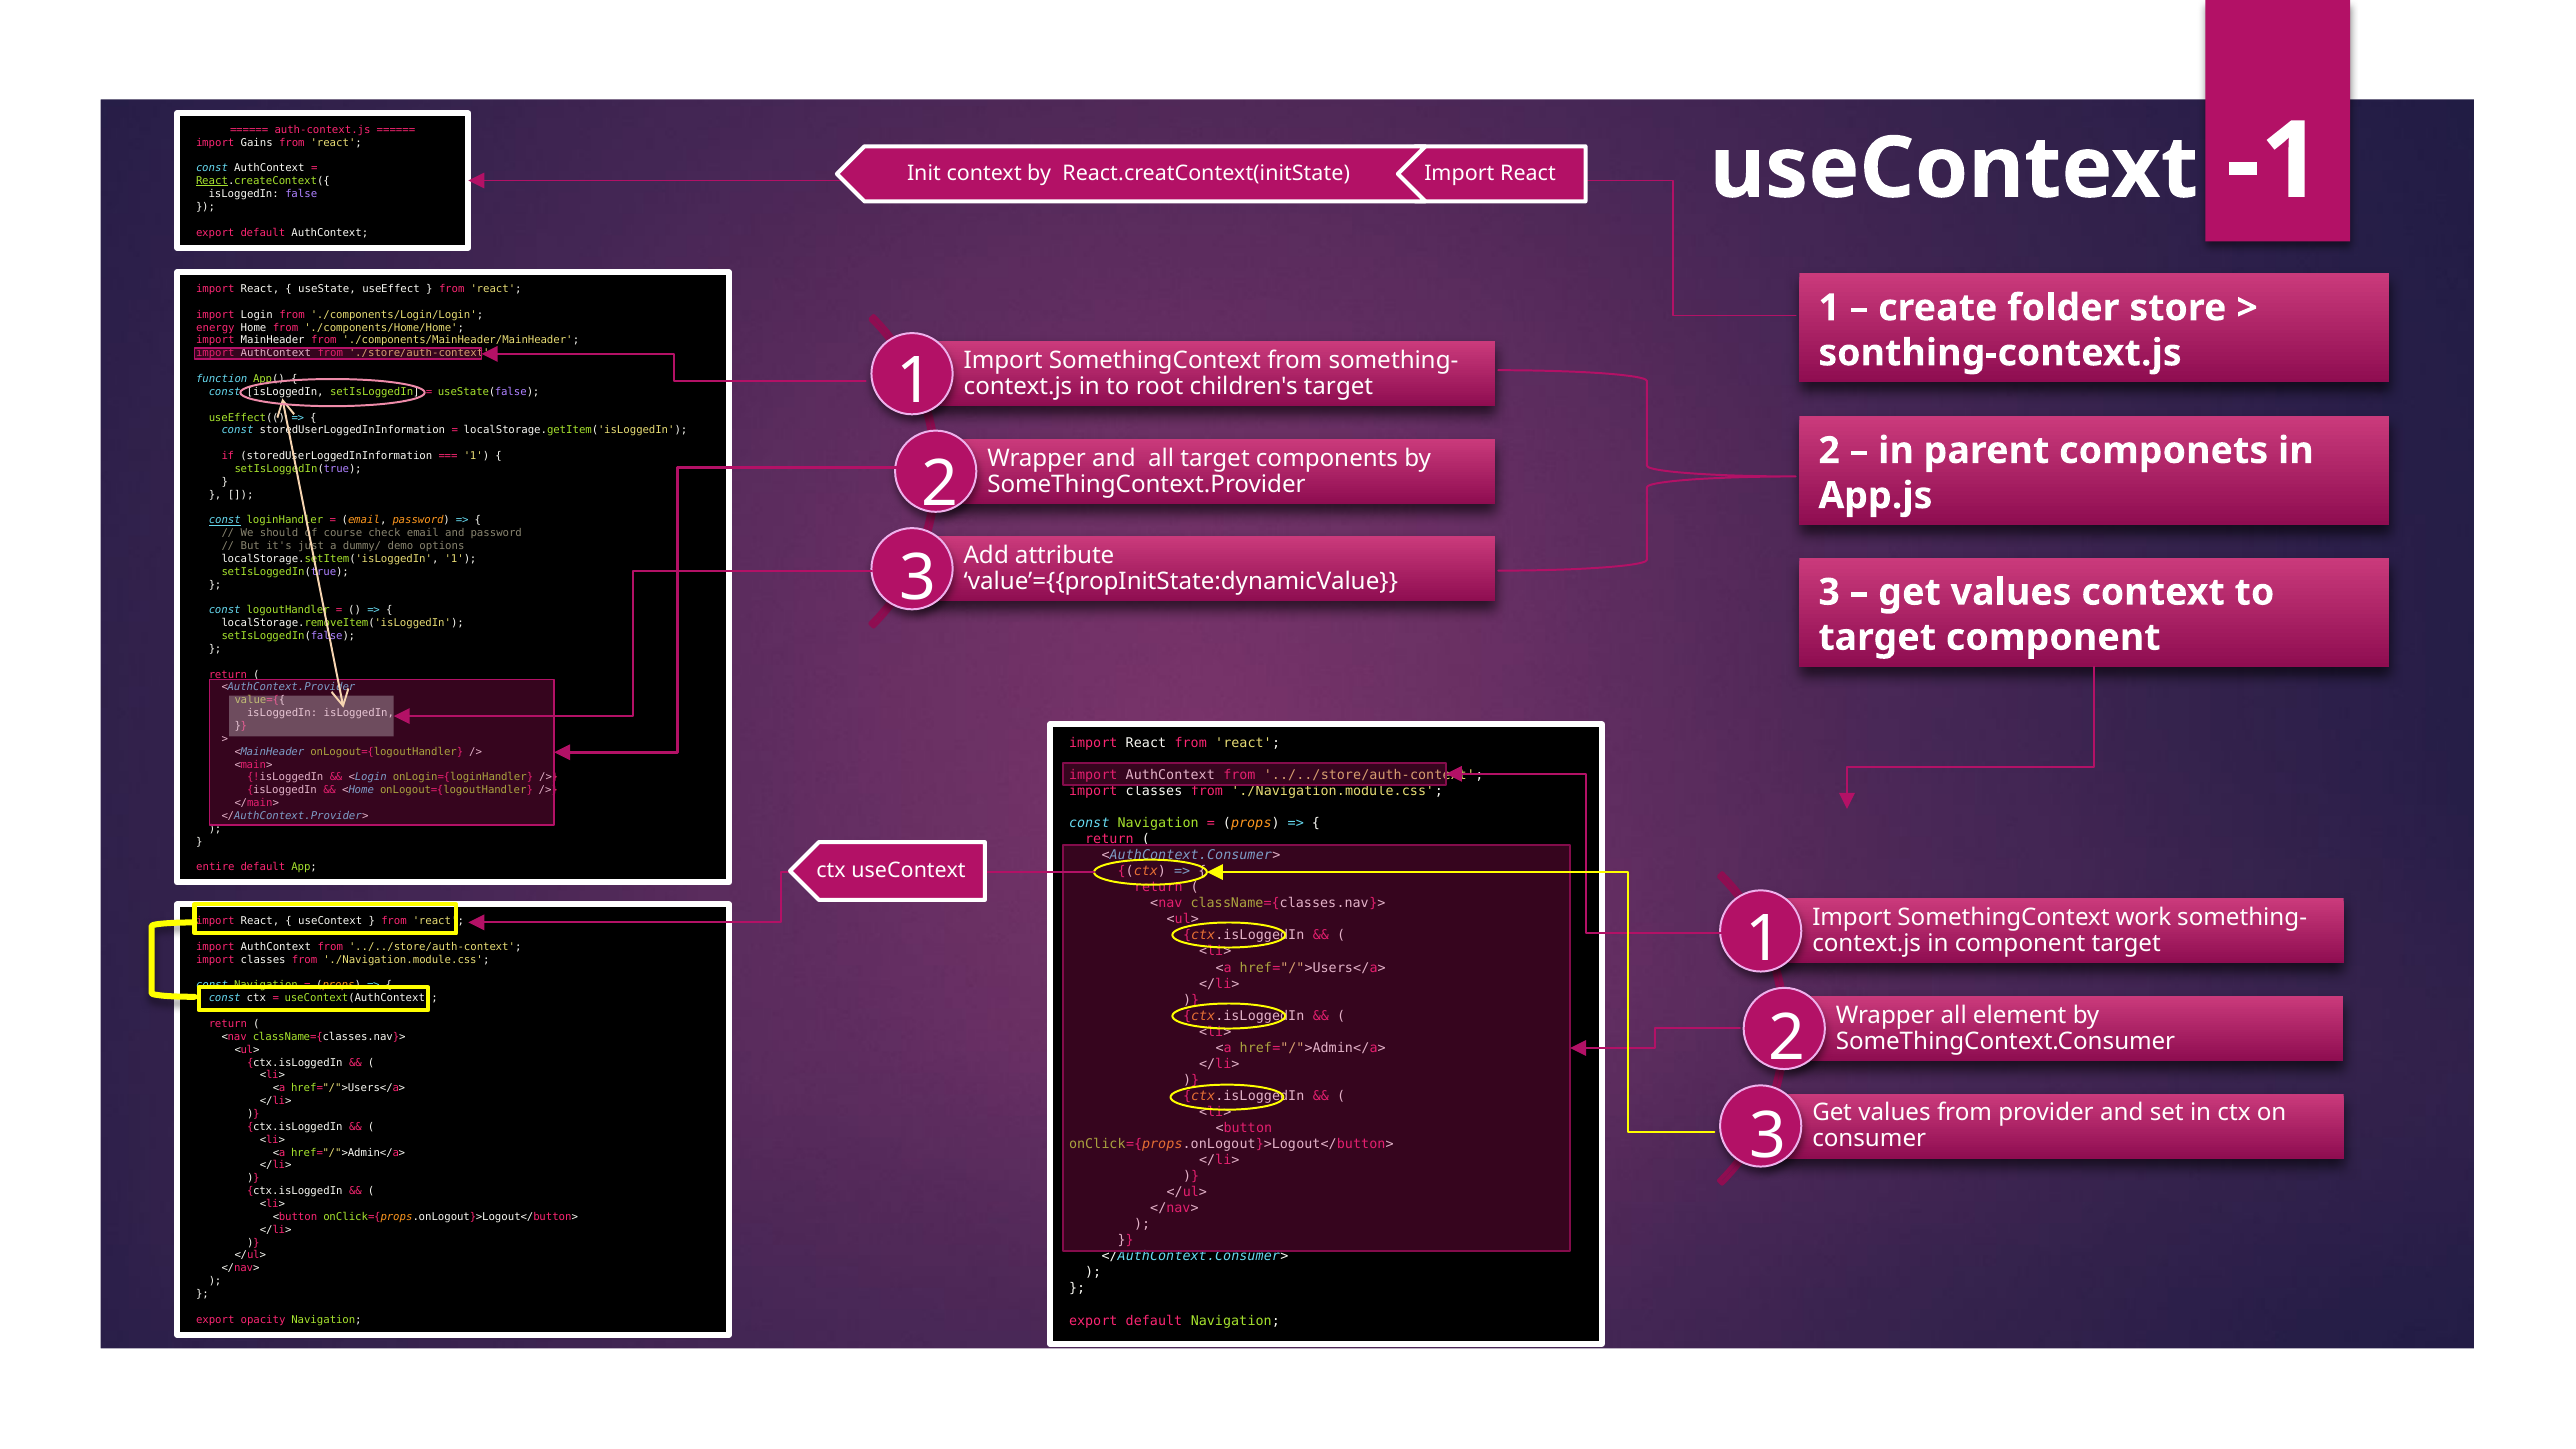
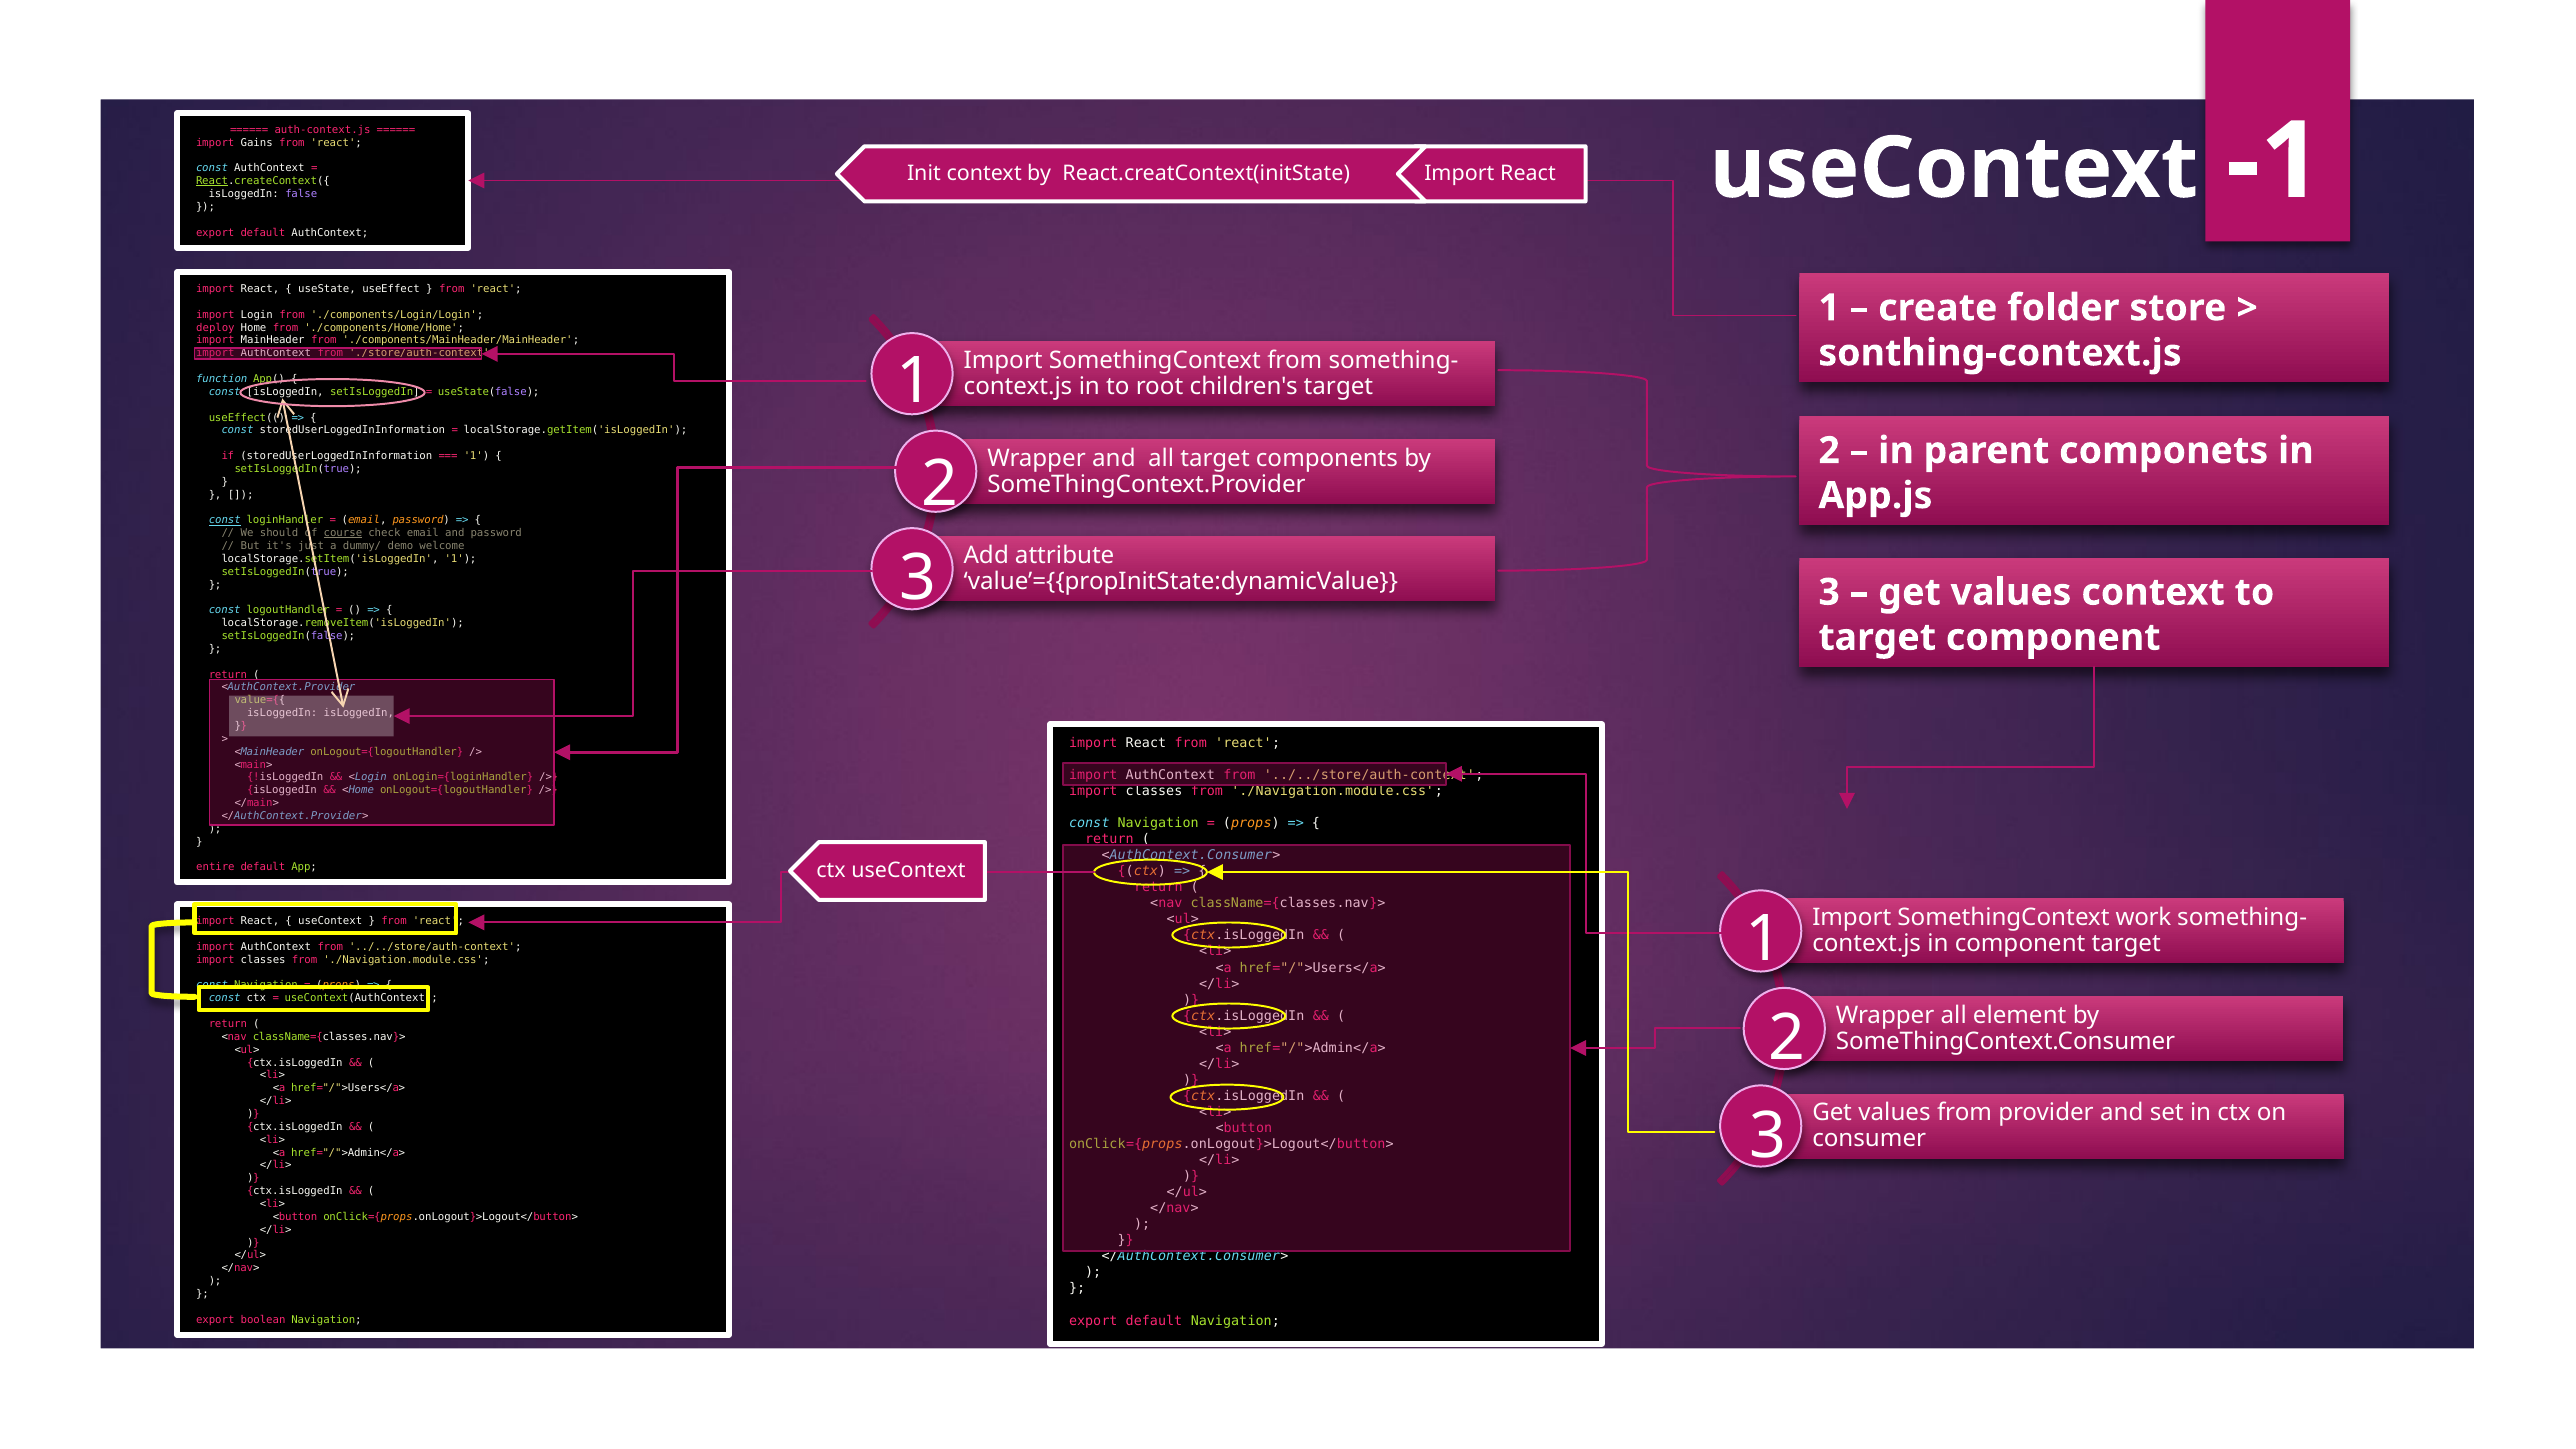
energy: energy -> deploy
course underline: none -> present
options: options -> welcome
opacity: opacity -> boolean
